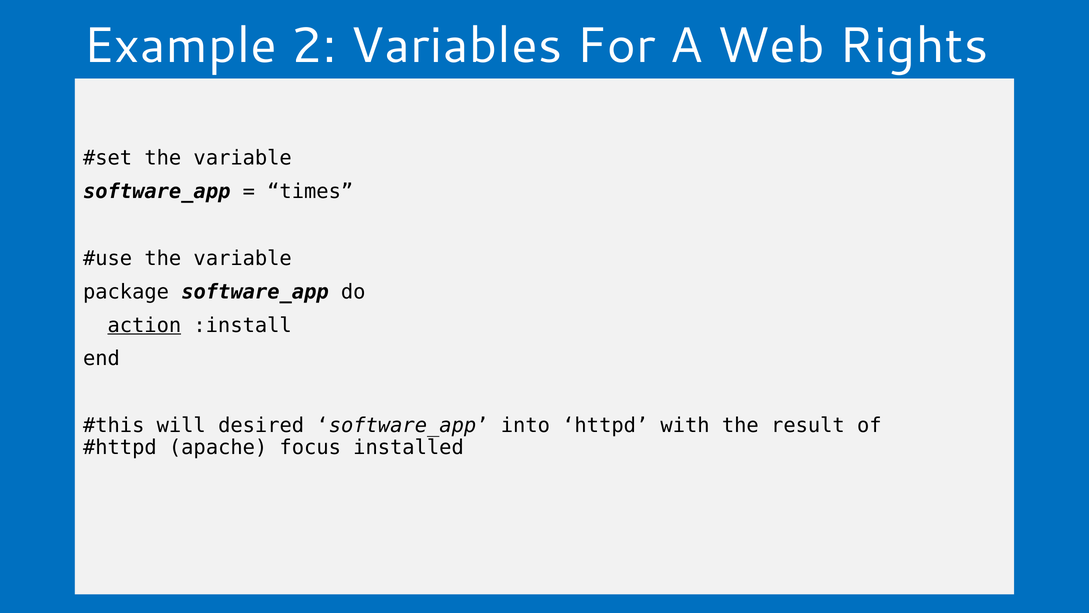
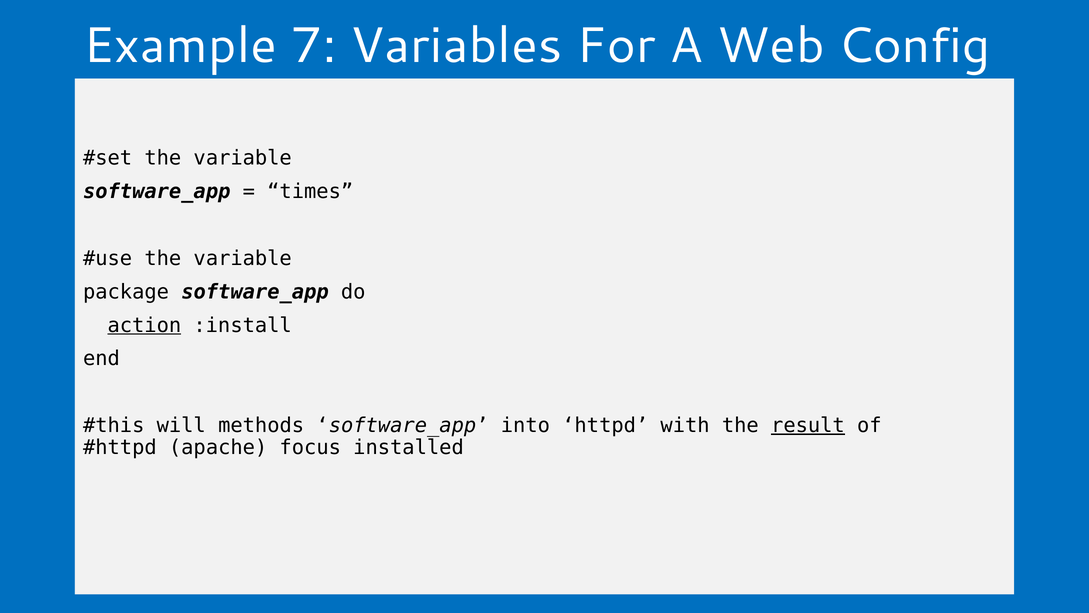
2: 2 -> 7
Rights: Rights -> Config
desired: desired -> methods
result underline: none -> present
